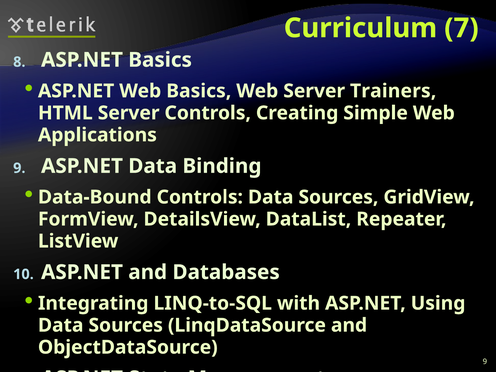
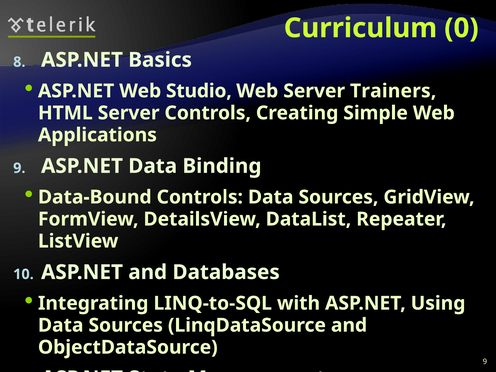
7: 7 -> 0
Web Basics: Basics -> Studio
